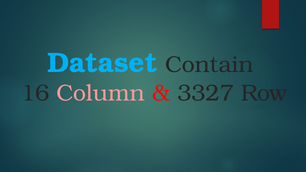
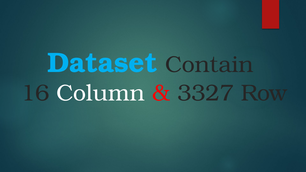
Column colour: pink -> white
